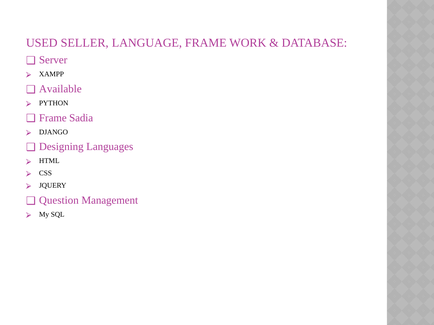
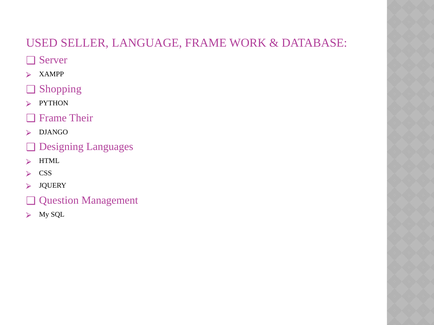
Available: Available -> Shopping
Sadia: Sadia -> Their
